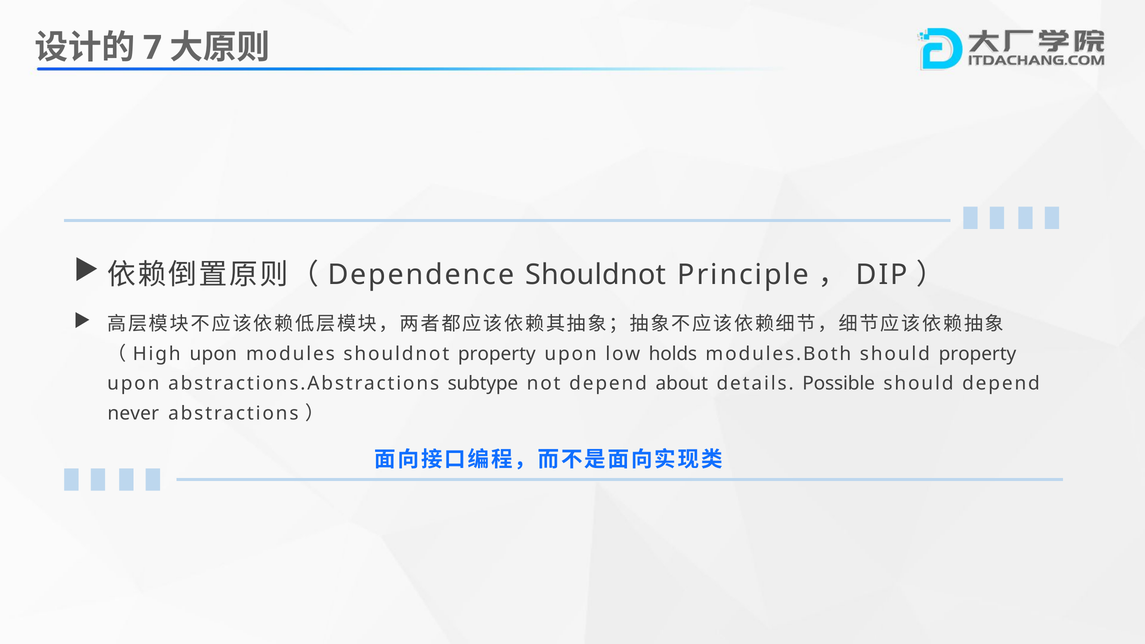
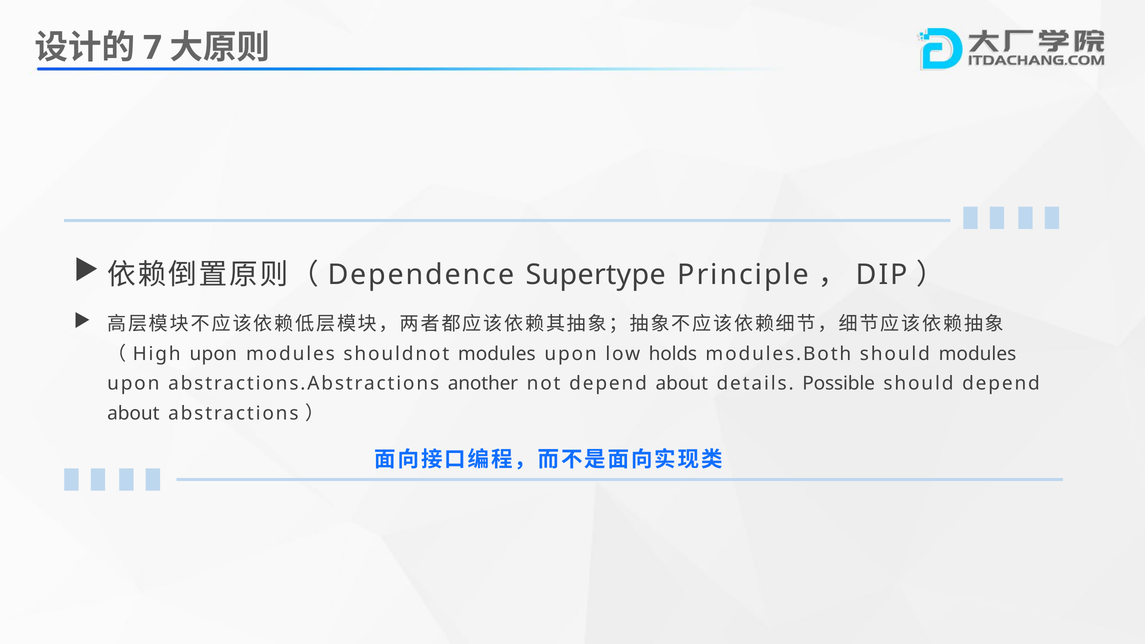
Shouldnot at (596, 275): Shouldnot -> Supertype
shouldnot property: property -> modules
should property: property -> modules
subtype: subtype -> another
never at (133, 413): never -> about
